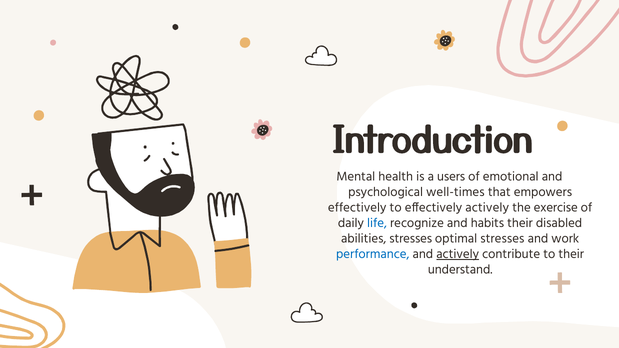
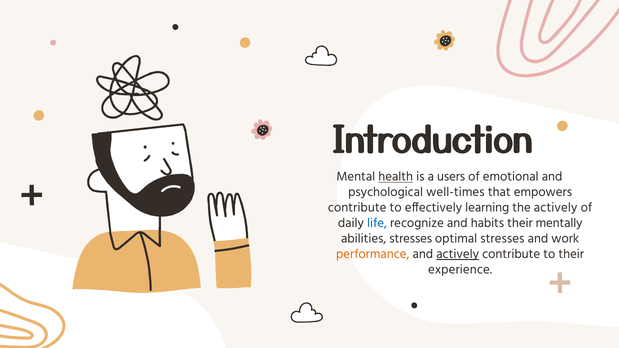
health underline: none -> present
effectively at (357, 208): effectively -> contribute
effectively actively: actively -> learning
the exercise: exercise -> actively
disabled: disabled -> mentally
performance colour: blue -> orange
understand: understand -> experience
